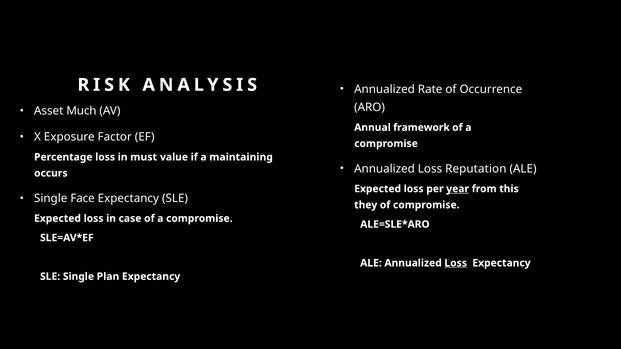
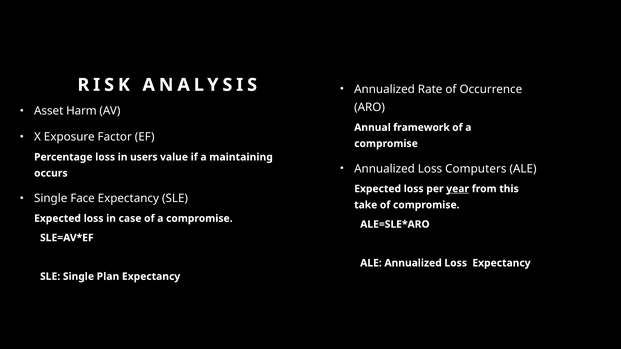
Much: Much -> Harm
must: must -> users
Reputation: Reputation -> Computers
they: they -> take
Loss at (456, 263) underline: present -> none
